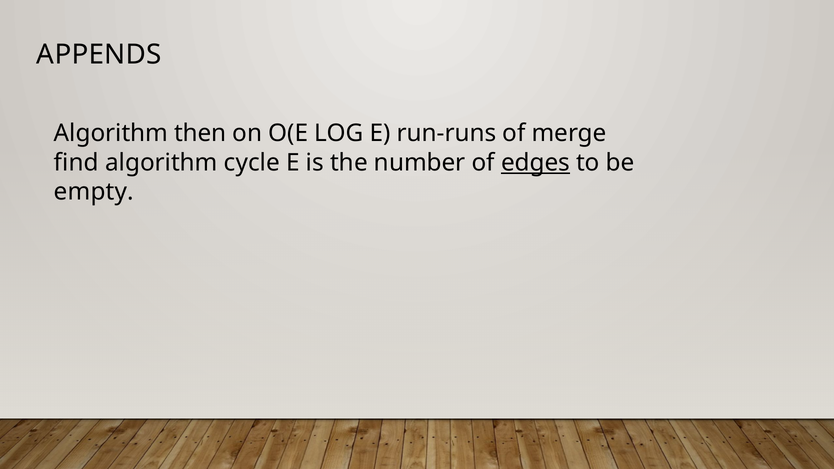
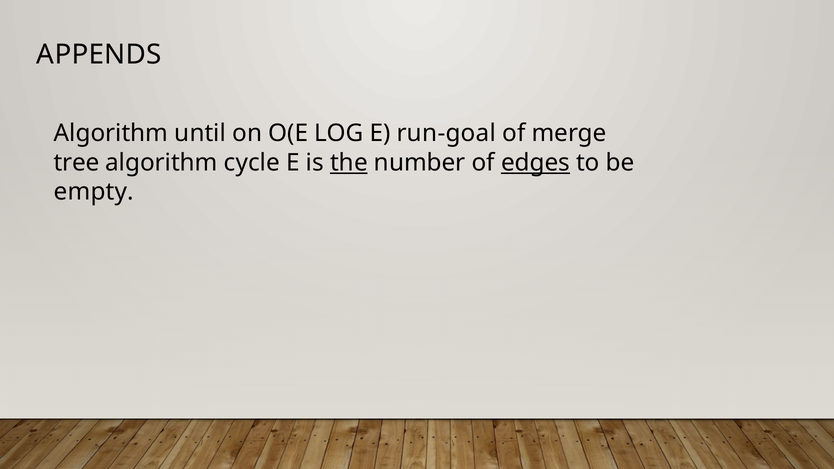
then: then -> until
run-runs: run-runs -> run-goal
find: find -> tree
the underline: none -> present
